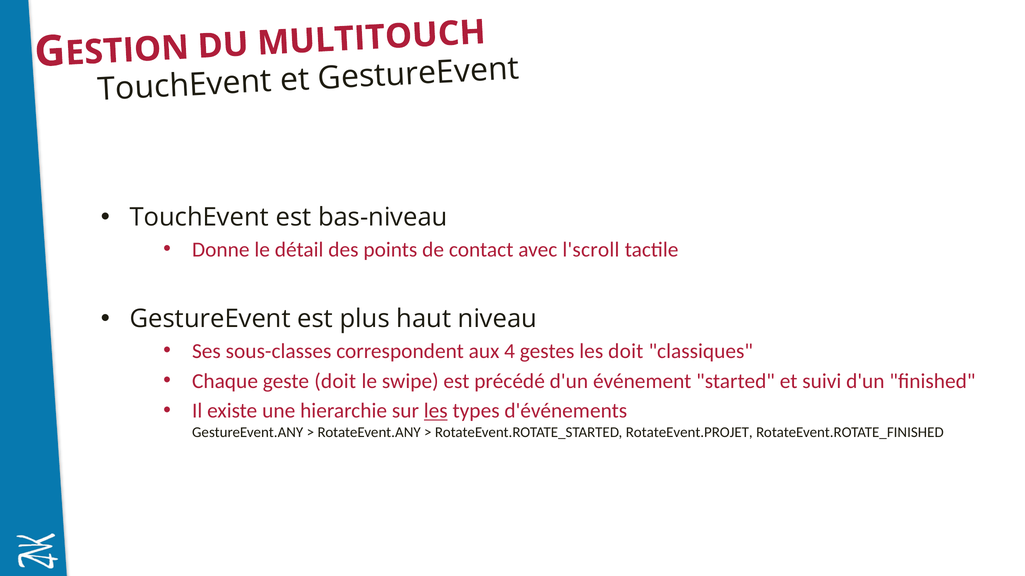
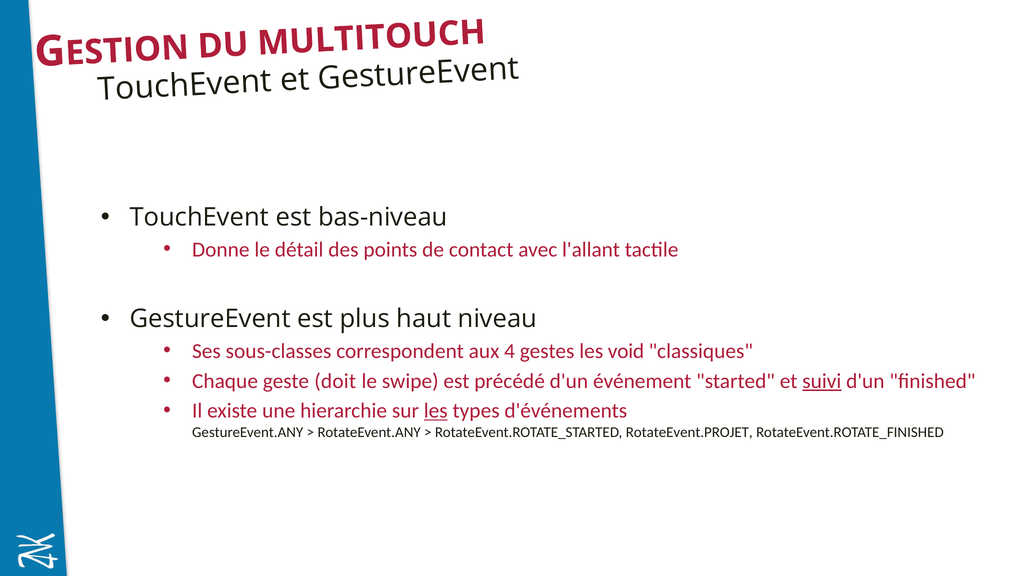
l'scroll: l'scroll -> l'allant
les doit: doit -> void
suivi underline: none -> present
